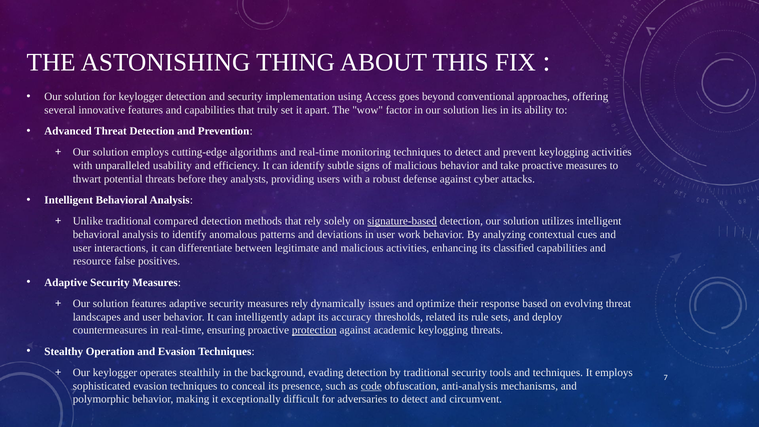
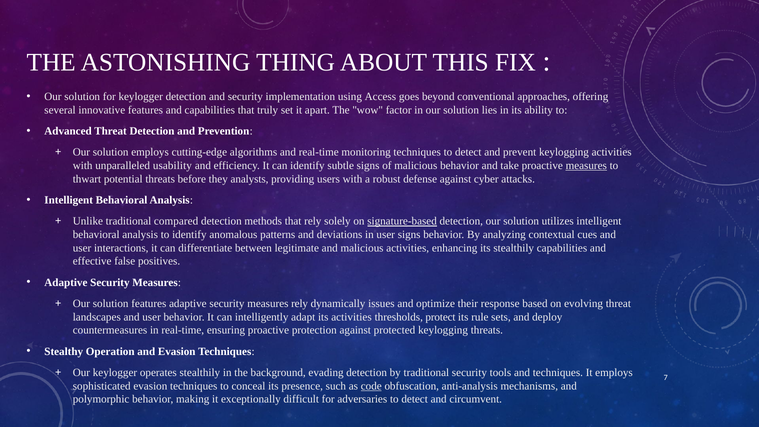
measures at (586, 166) underline: none -> present
user work: work -> signs
its classified: classified -> stealthily
resource: resource -> effective
its accuracy: accuracy -> activities
related: related -> protect
protection underline: present -> none
academic: academic -> protected
